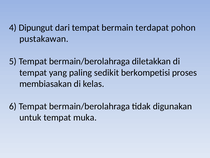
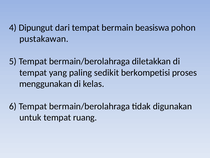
terdapat: terdapat -> beasiswa
membiasakan: membiasakan -> menggunakan
muka: muka -> ruang
